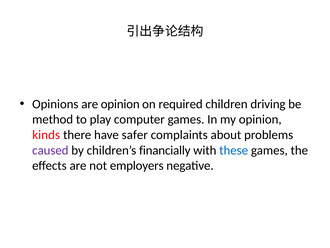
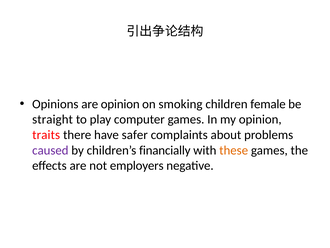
required: required -> smoking
driving: driving -> female
method: method -> straight
kinds: kinds -> traits
these colour: blue -> orange
